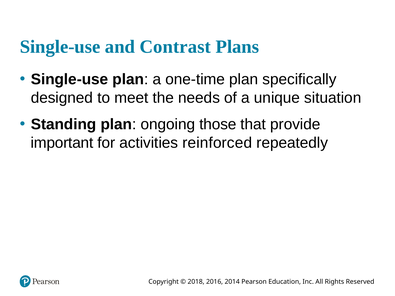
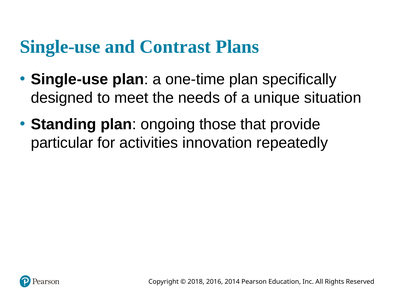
important: important -> particular
reinforced: reinforced -> innovation
